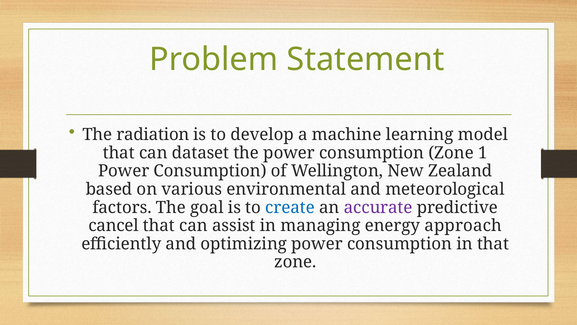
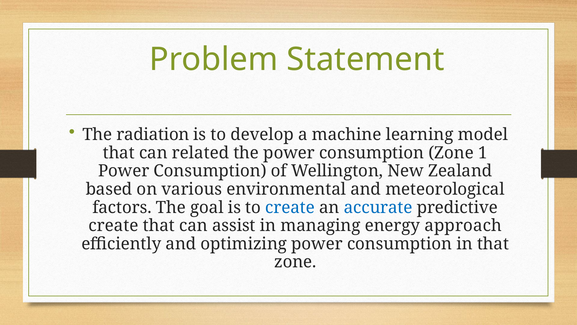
dataset: dataset -> related
accurate colour: purple -> blue
cancel at (114, 225): cancel -> create
